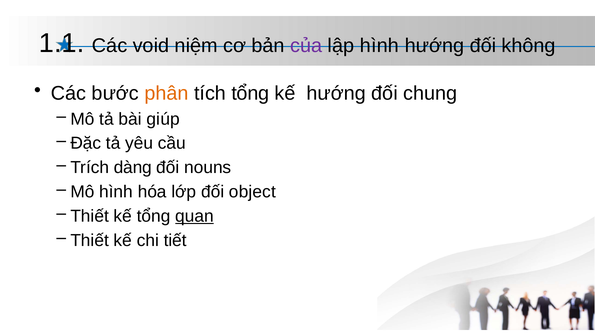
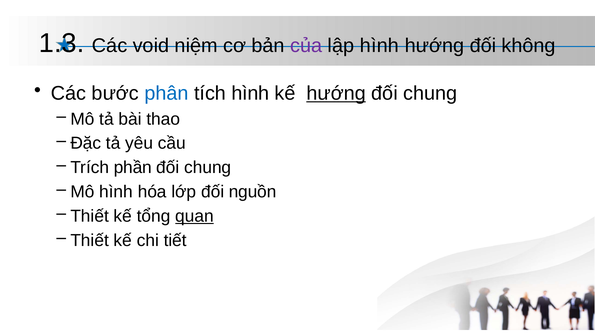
1.1: 1.1 -> 1.3
phân colour: orange -> blue
tích tổng: tổng -> hình
hướng at (336, 94) underline: none -> present
giúp: giúp -> thao
dàng: dàng -> phần
nouns at (208, 168): nouns -> chung
object: object -> nguồn
